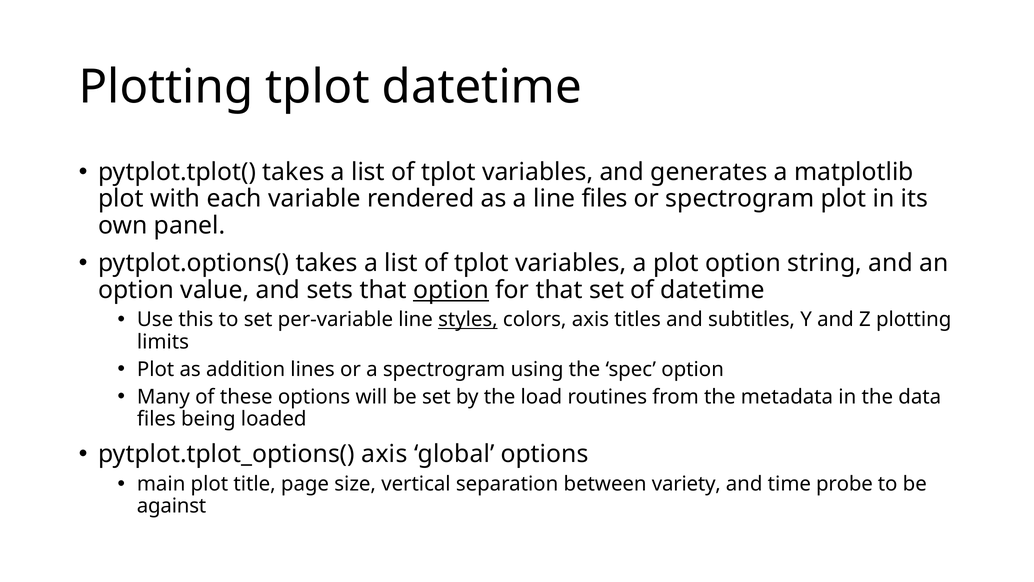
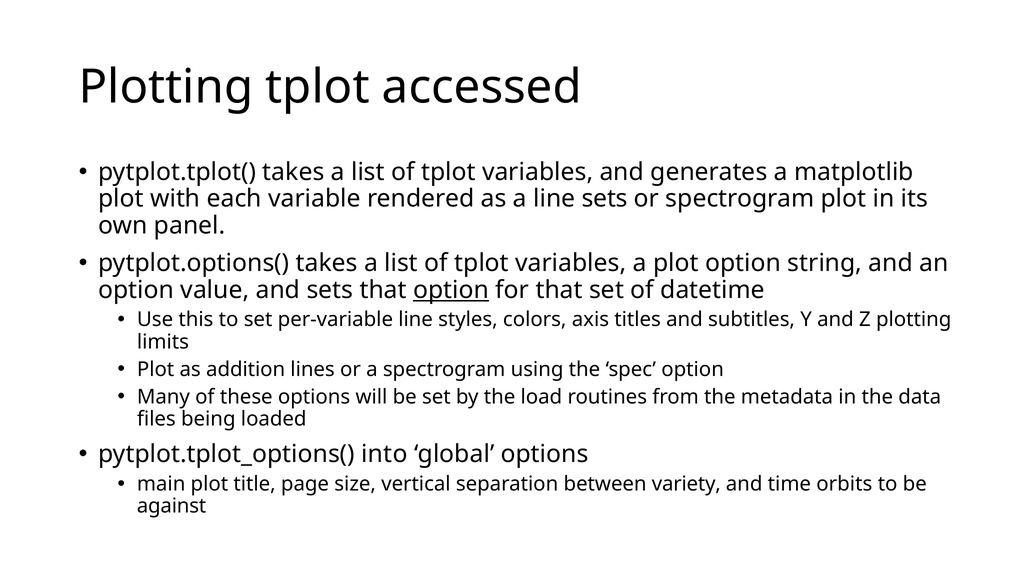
tplot datetime: datetime -> accessed
line files: files -> sets
styles underline: present -> none
pytplot.tplot_options( axis: axis -> into
probe: probe -> orbits
